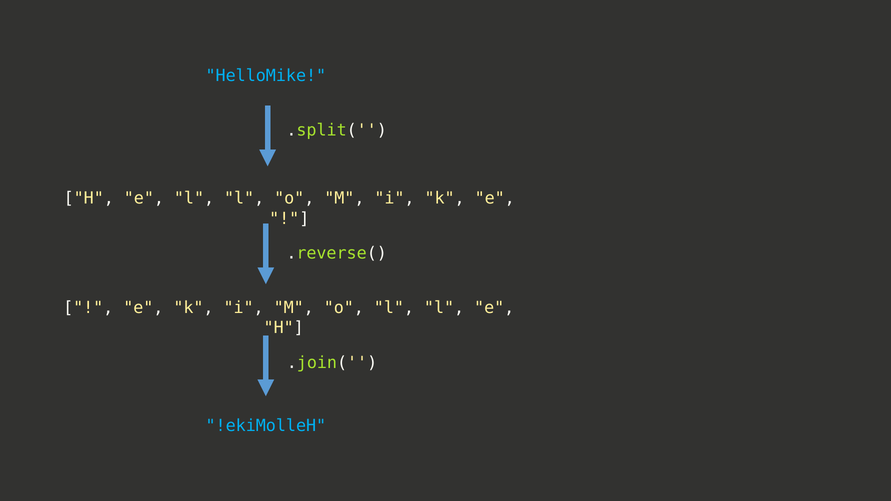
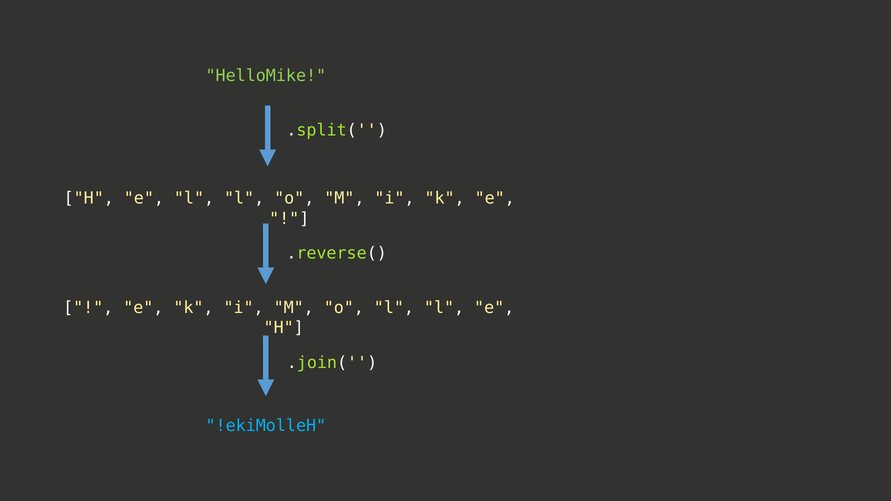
HelloMike colour: light blue -> light green
